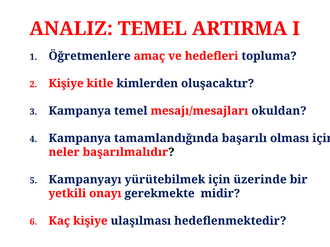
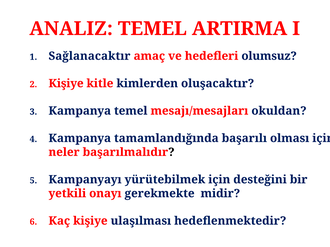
Öğretmenlere: Öğretmenlere -> Sağlanacaktır
topluma: topluma -> olumsuz
üzerinde: üzerinde -> desteğini
